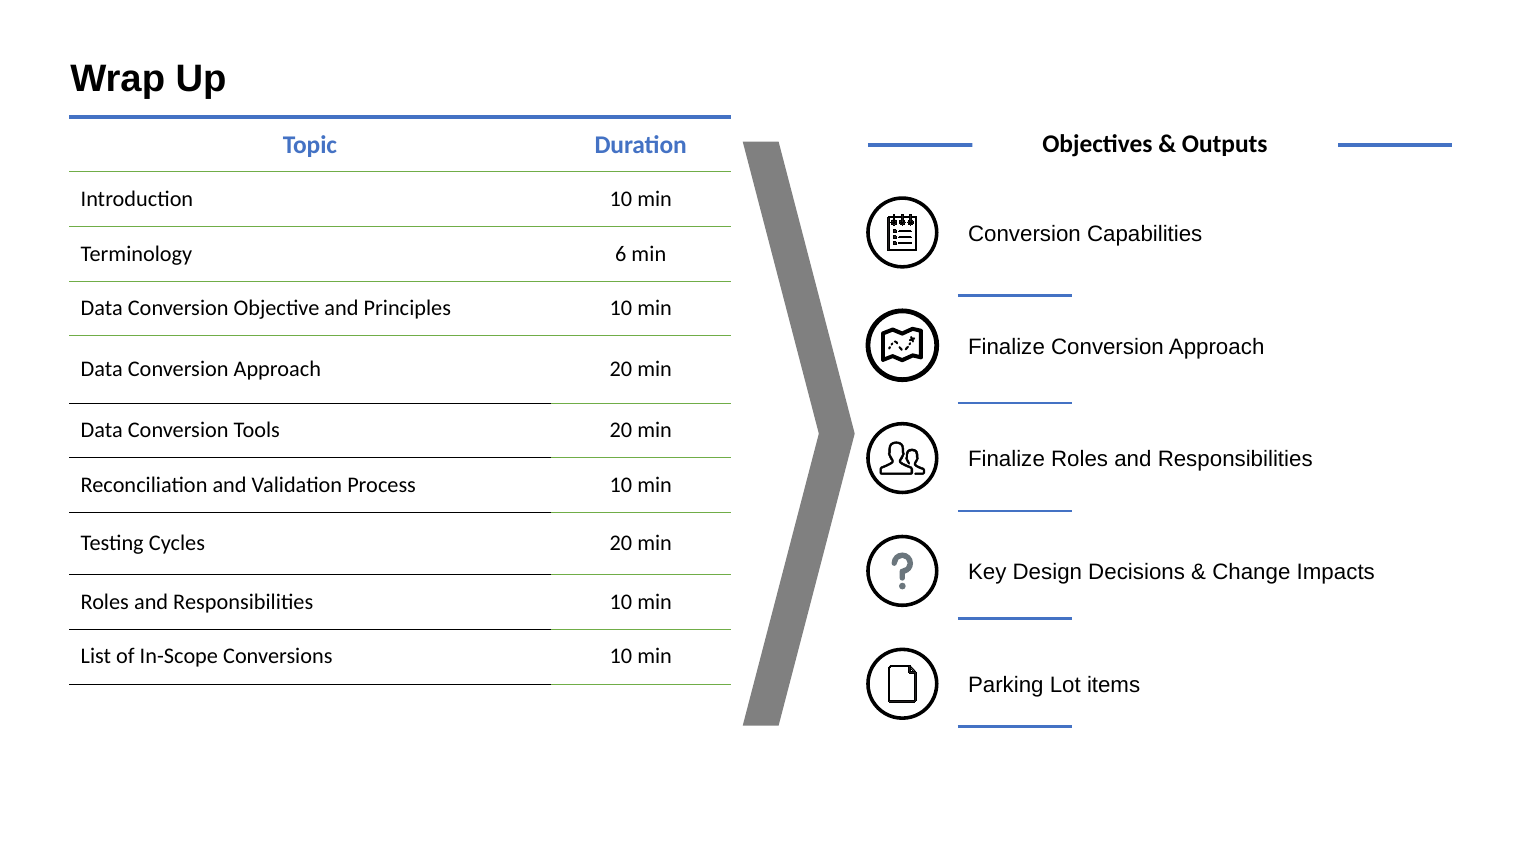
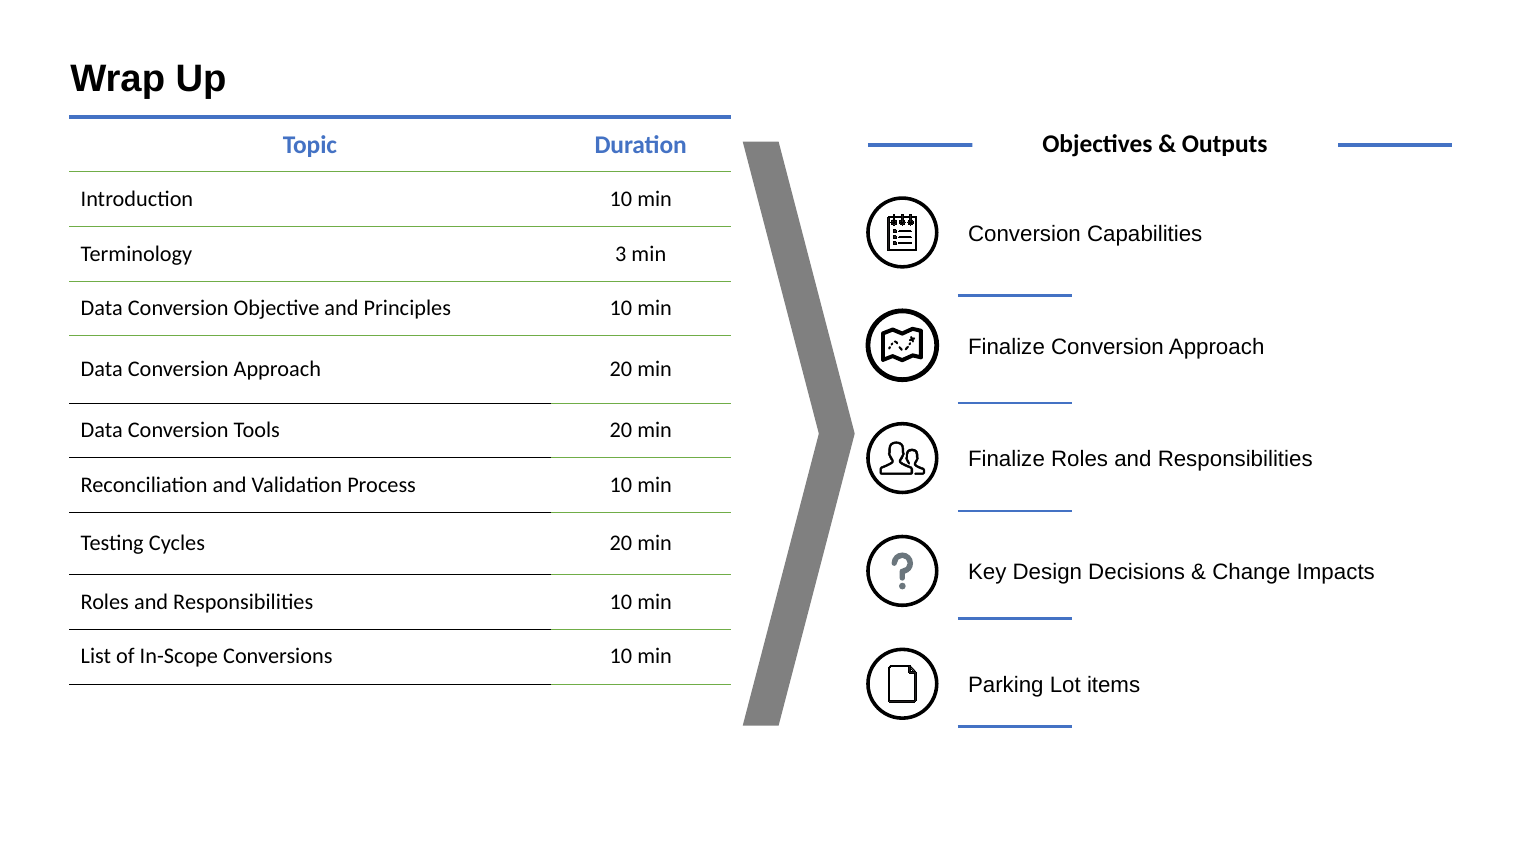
6: 6 -> 3
